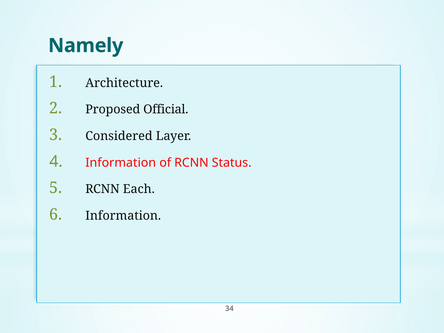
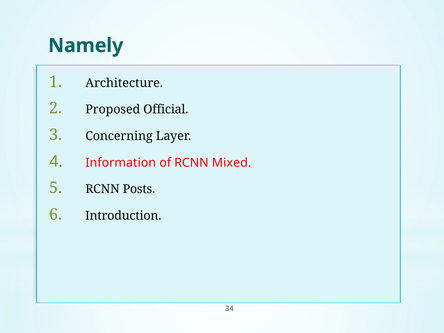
Considered: Considered -> Concerning
Status: Status -> Mixed
Each: Each -> Posts
Information at (123, 216): Information -> Introduction
